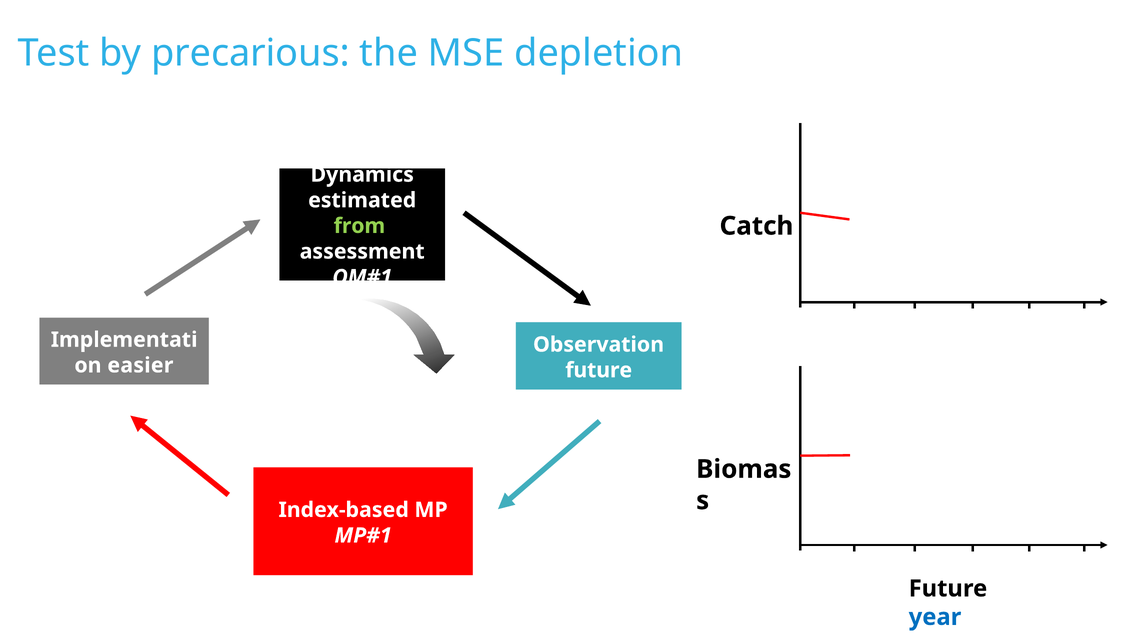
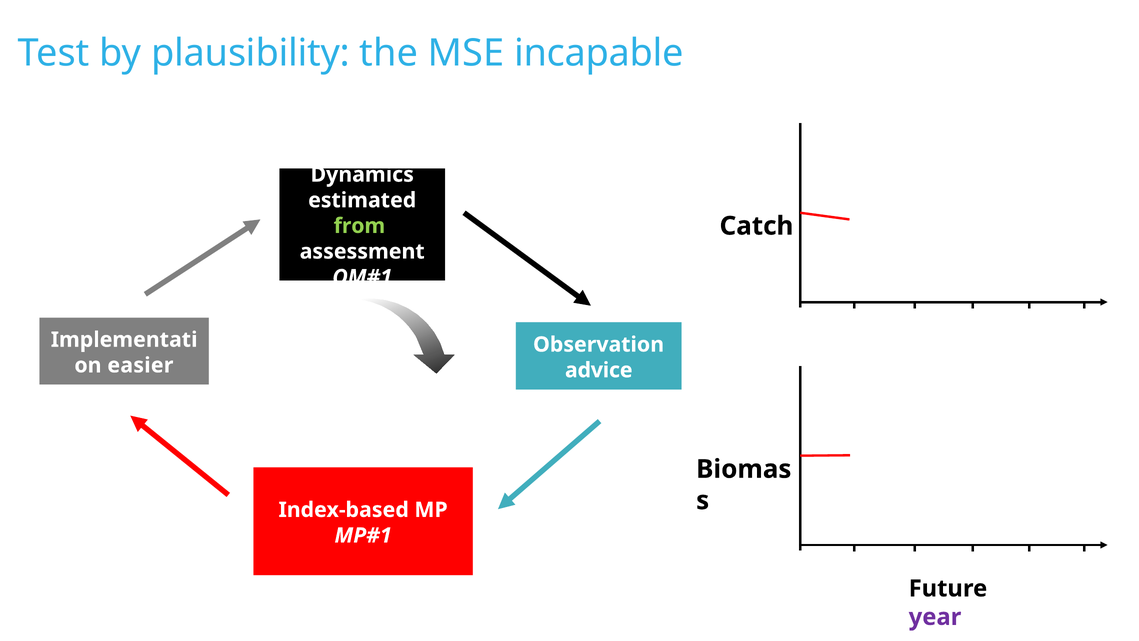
precarious: precarious -> plausibility
depletion: depletion -> incapable
future at (599, 370): future -> advice
year colour: blue -> purple
